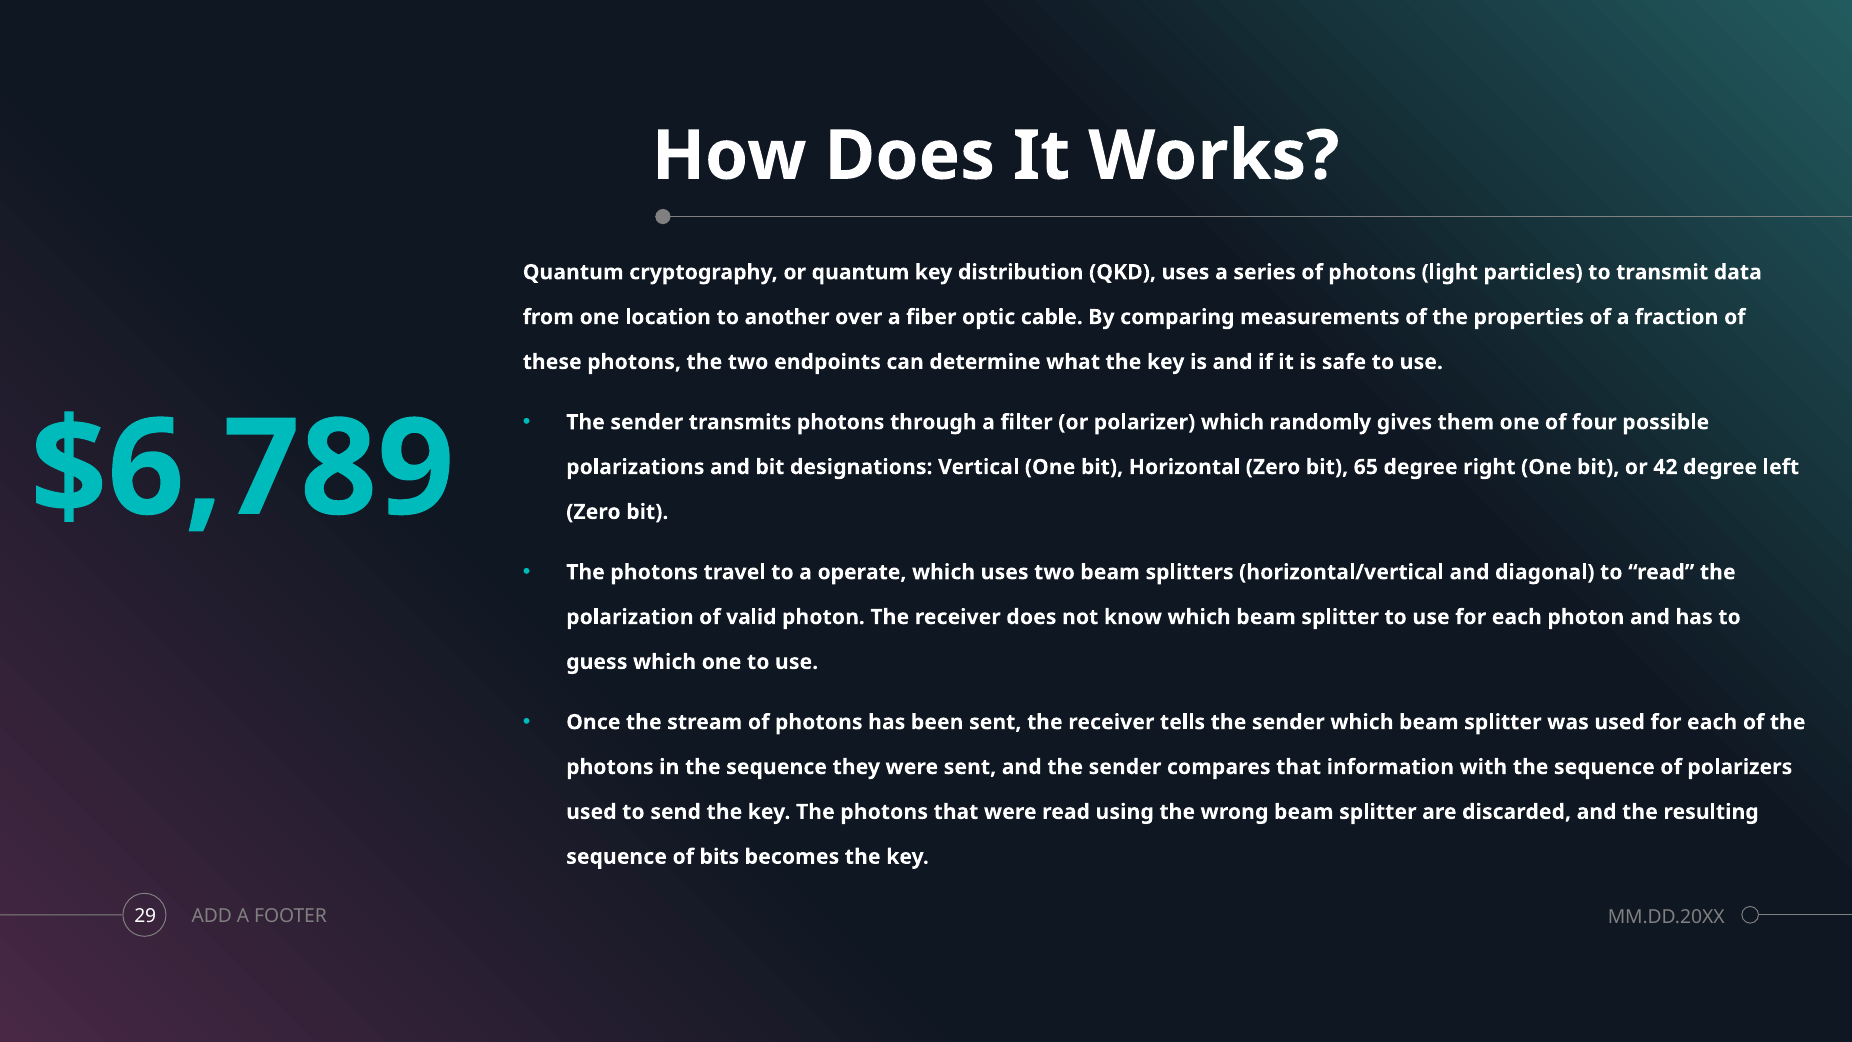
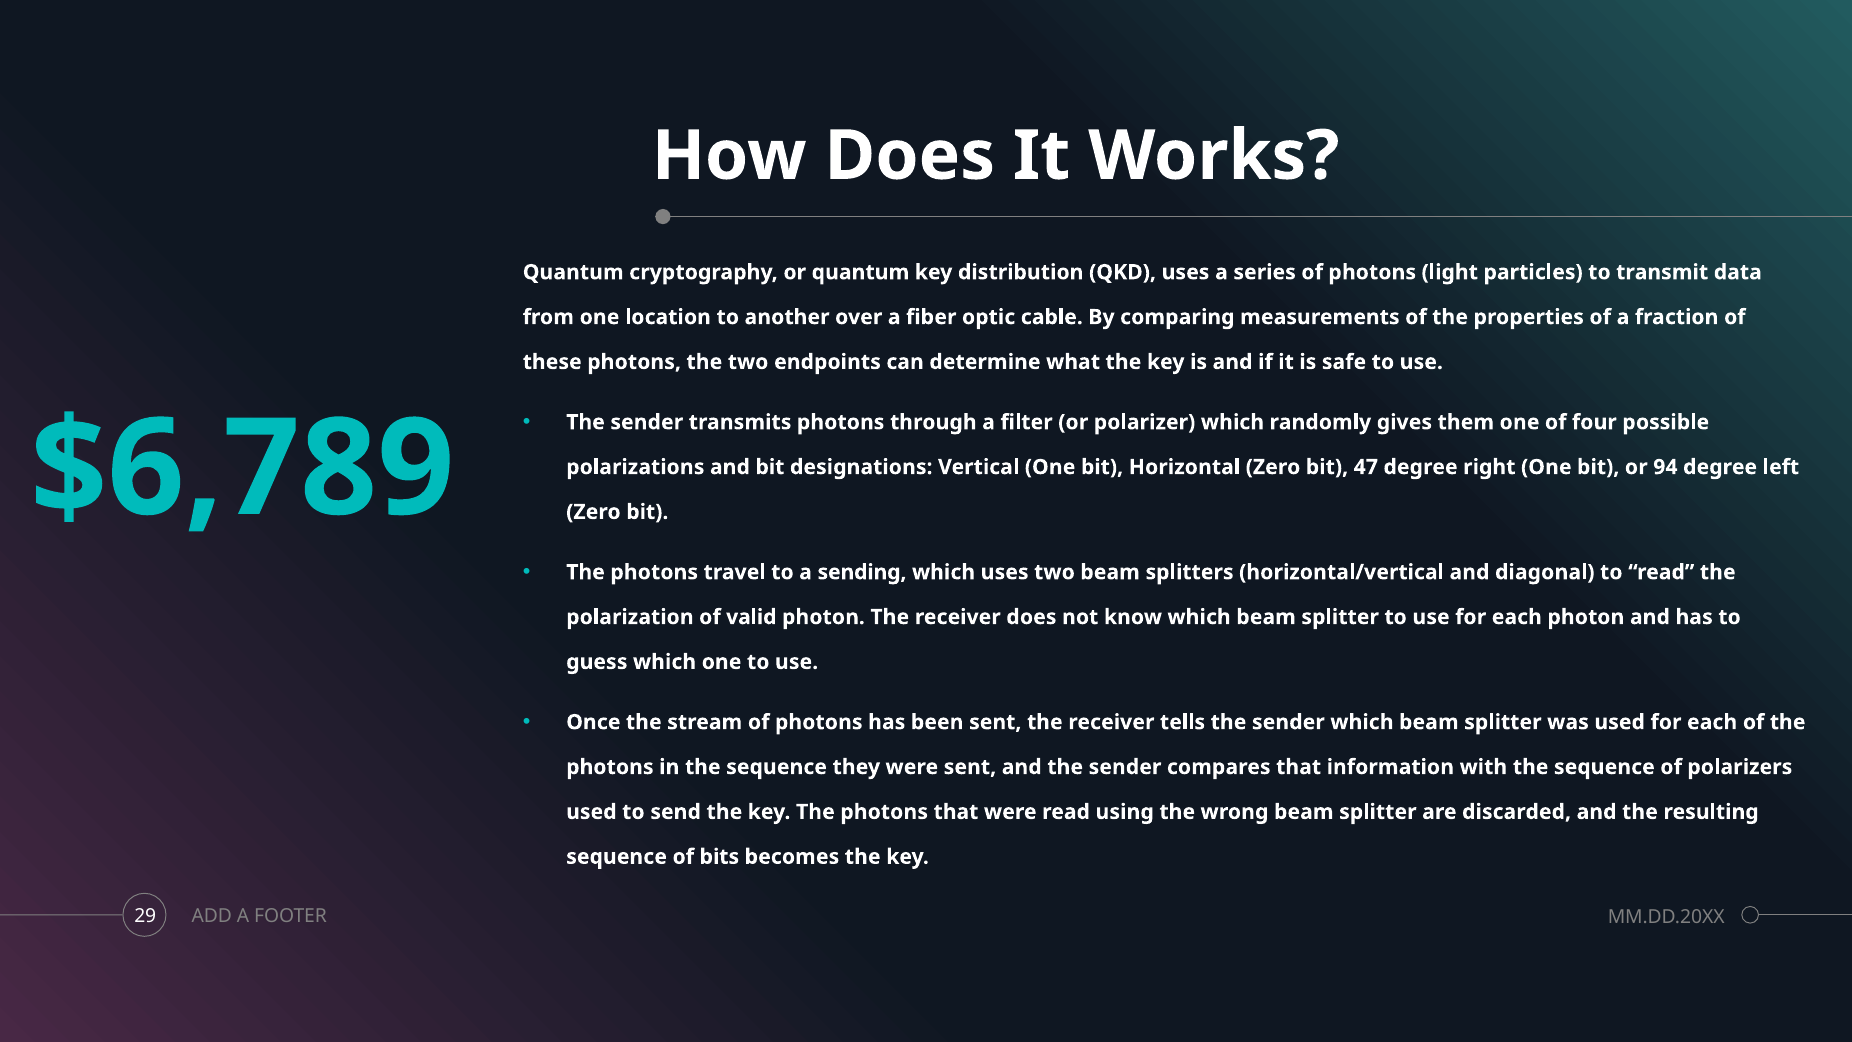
65: 65 -> 47
42: 42 -> 94
operate: operate -> sending
